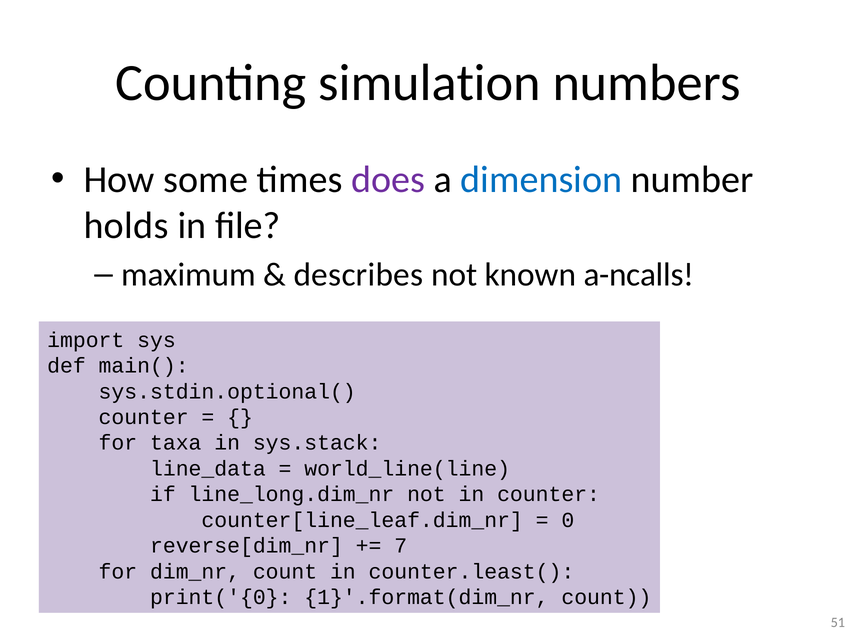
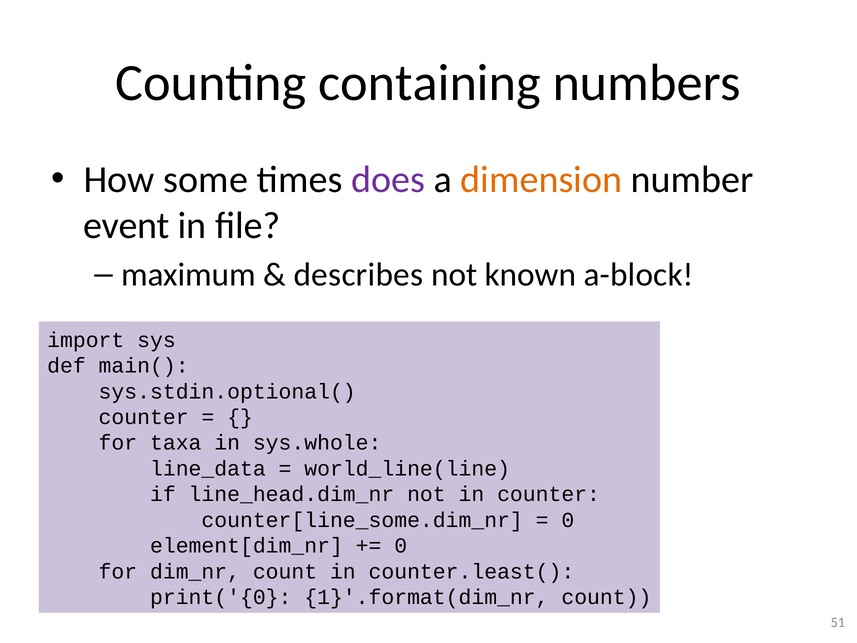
simulation: simulation -> containing
dimension colour: blue -> orange
holds: holds -> event
a-ncalls: a-ncalls -> a-block
sys.stack: sys.stack -> sys.whole
line_long.dim_nr: line_long.dim_nr -> line_head.dim_nr
counter[line_leaf.dim_nr: counter[line_leaf.dim_nr -> counter[line_some.dim_nr
reverse[dim_nr: reverse[dim_nr -> element[dim_nr
7 at (401, 546): 7 -> 0
